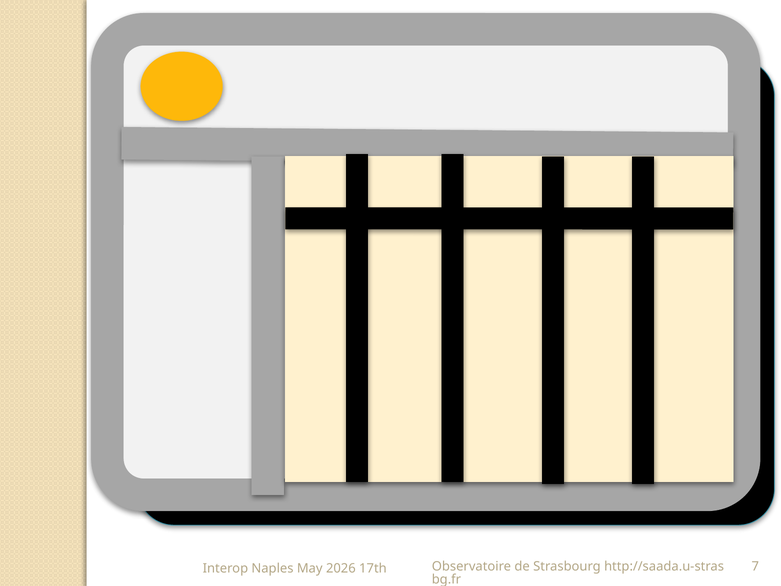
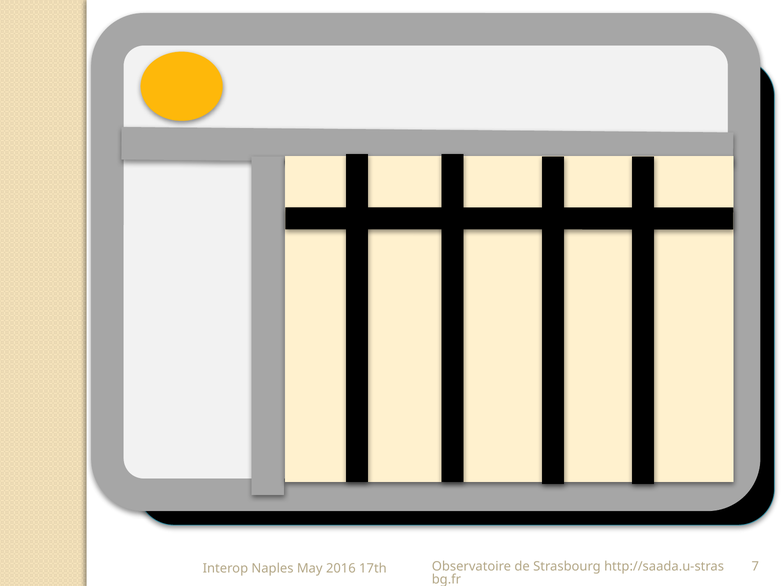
2026: 2026 -> 2016
